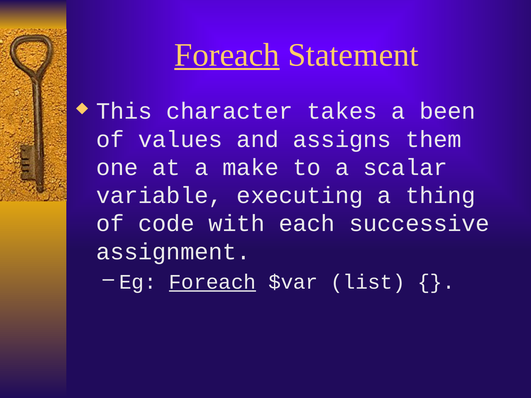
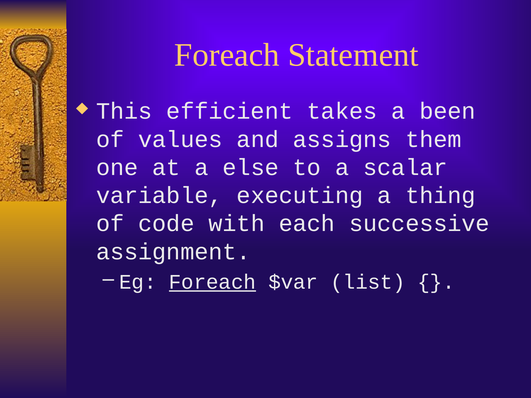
Foreach at (227, 55) underline: present -> none
character: character -> efficient
make: make -> else
